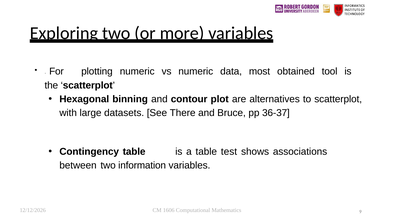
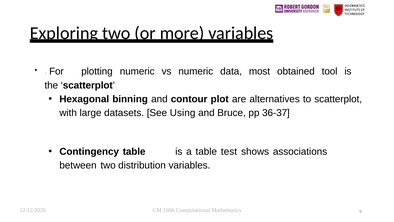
There: There -> Using
information: information -> distribution
